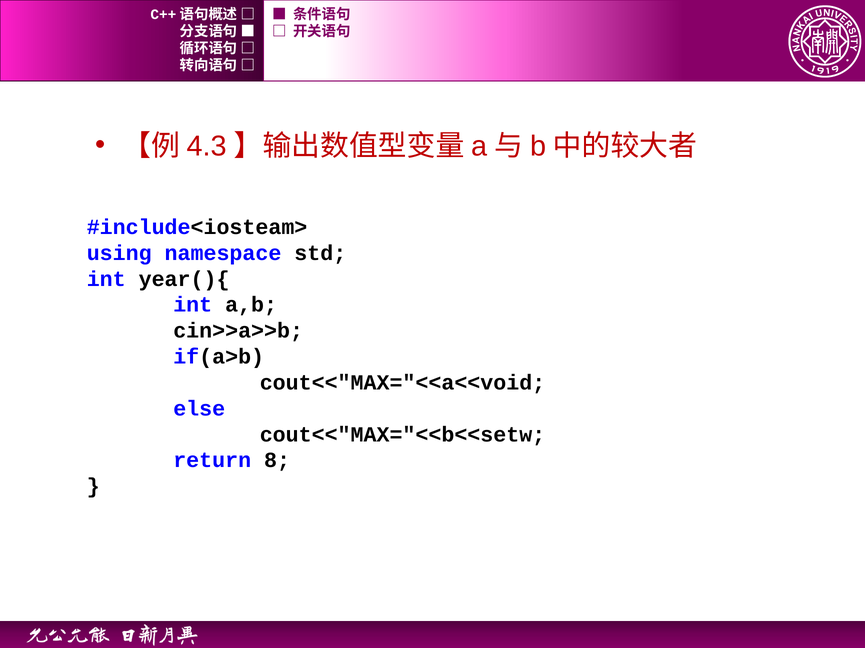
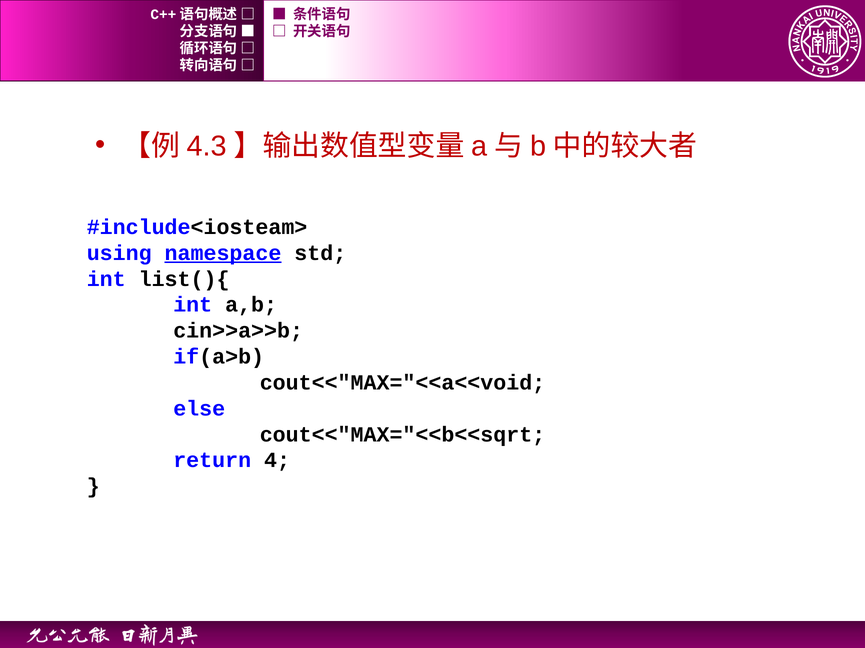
namespace underline: none -> present
year(){: year(){ -> list(){
cout<<"MAX="<<b<<setw: cout<<"MAX="<<b<<setw -> cout<<"MAX="<<b<<sqrt
8: 8 -> 4
